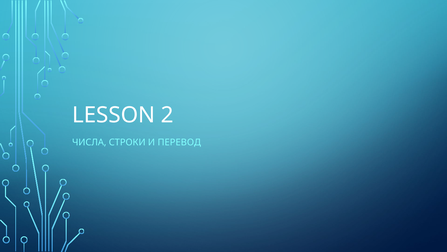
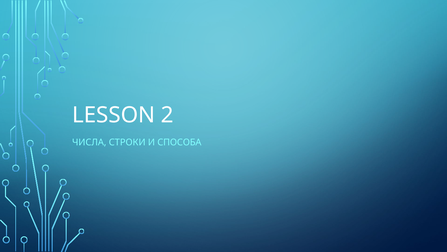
ПЕРЕВОД: ПЕРЕВОД -> СПОСОБА
